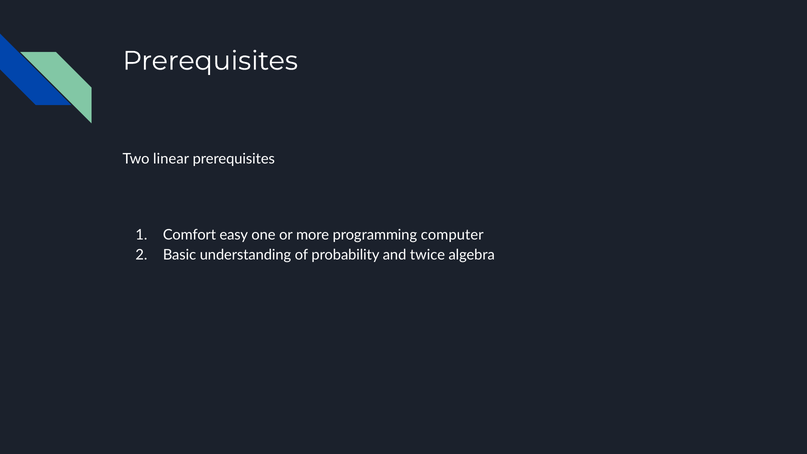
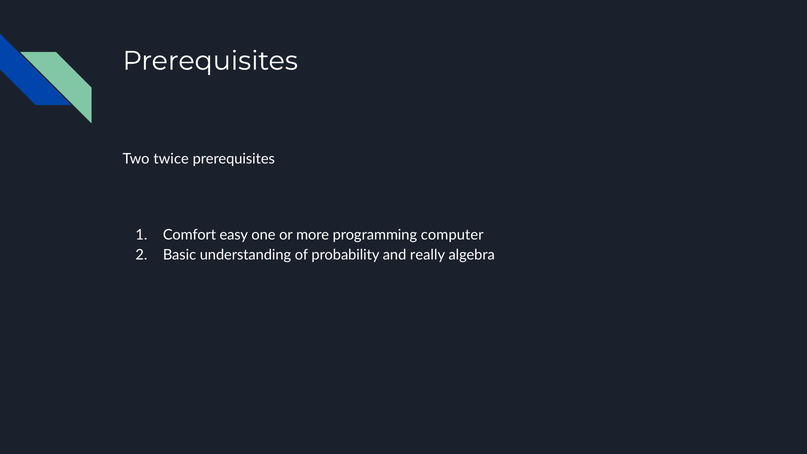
linear: linear -> twice
twice: twice -> really
